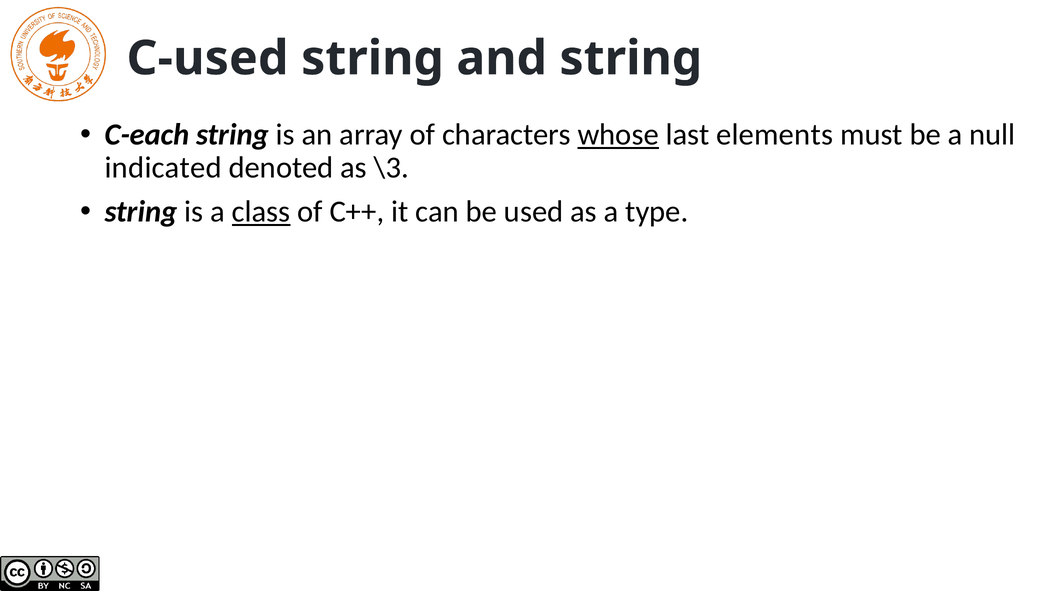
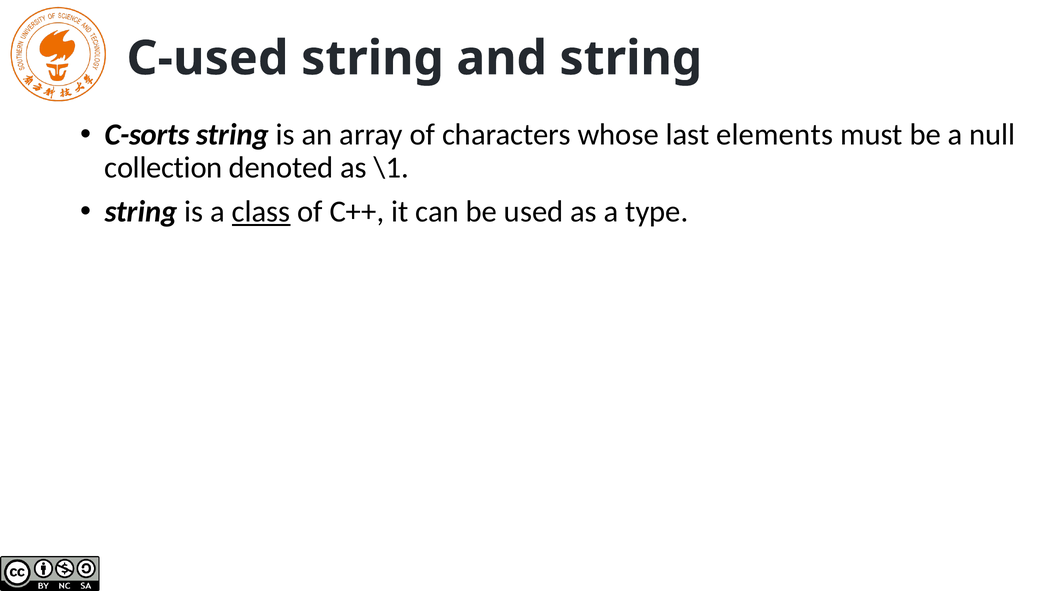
C-each: C-each -> C-sorts
whose underline: present -> none
indicated: indicated -> collection
\3: \3 -> \1
